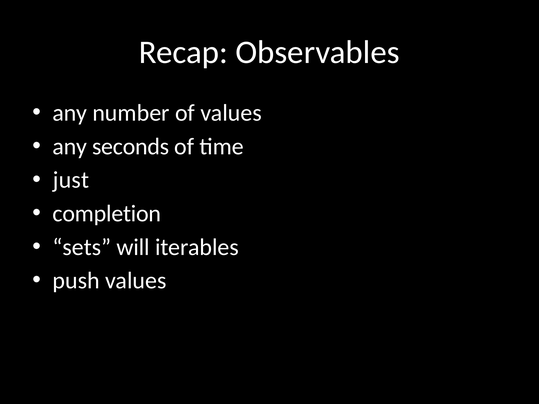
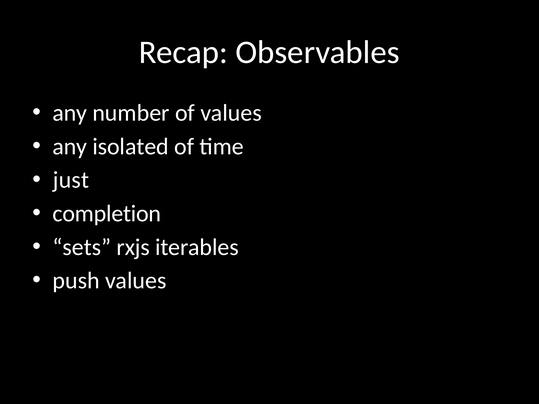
seconds: seconds -> isolated
will: will -> rxjs
